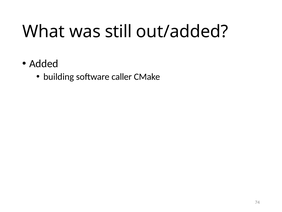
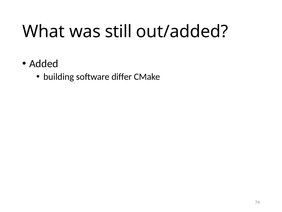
caller: caller -> differ
